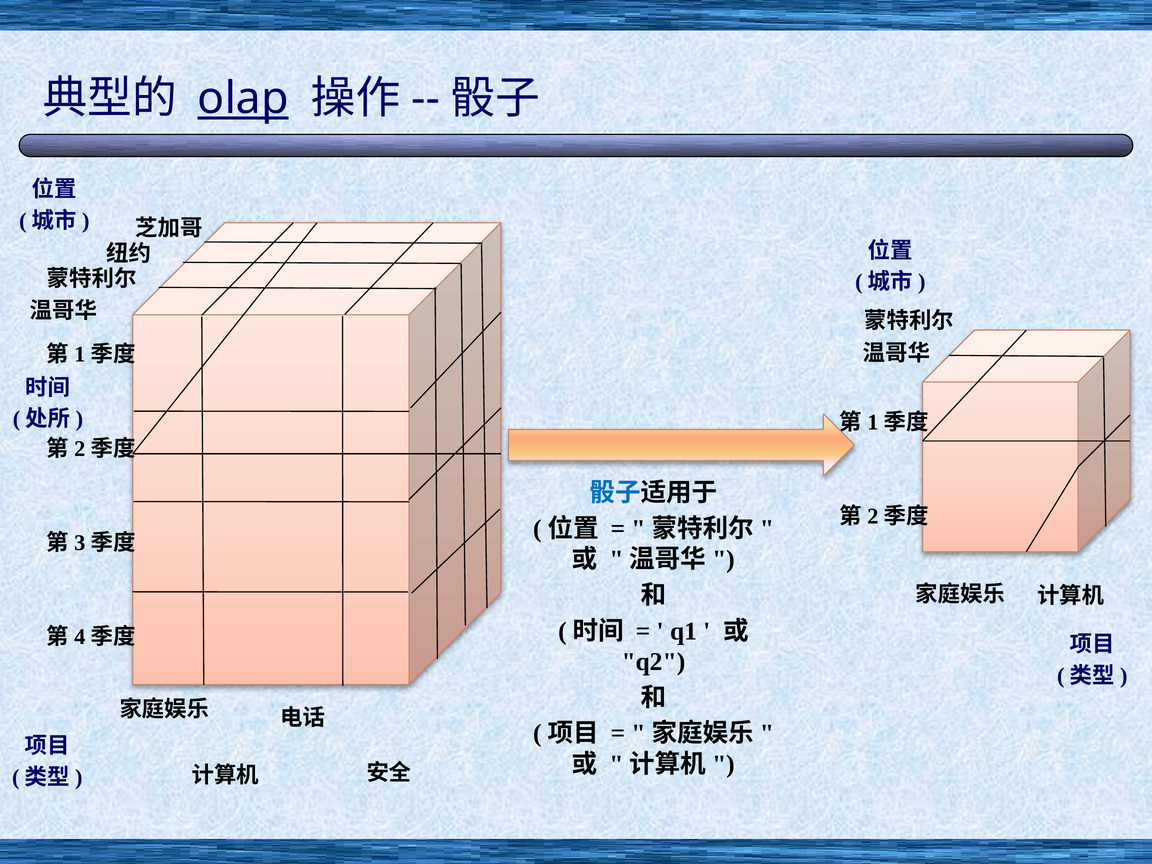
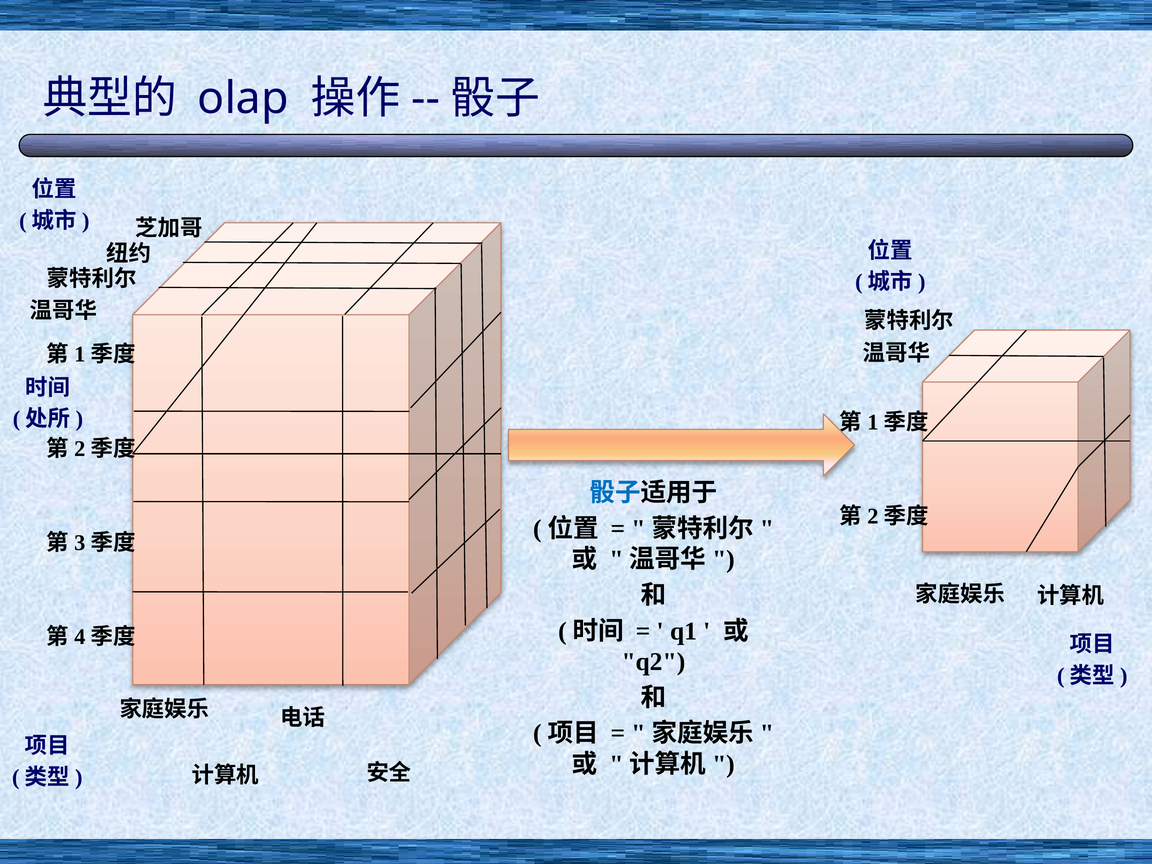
olap underline: present -> none
